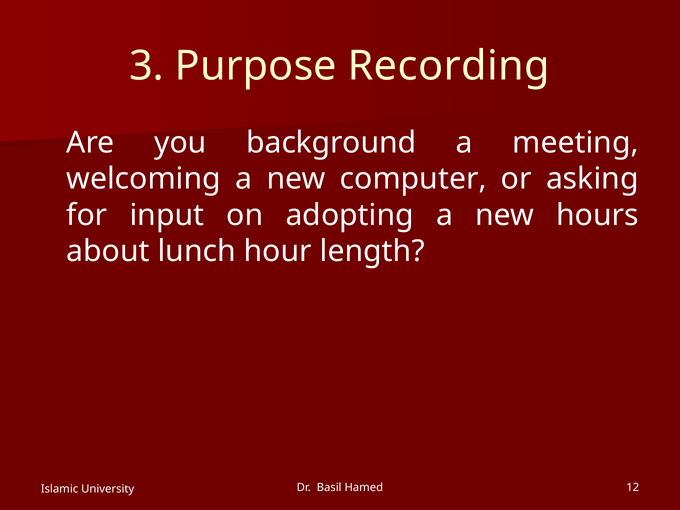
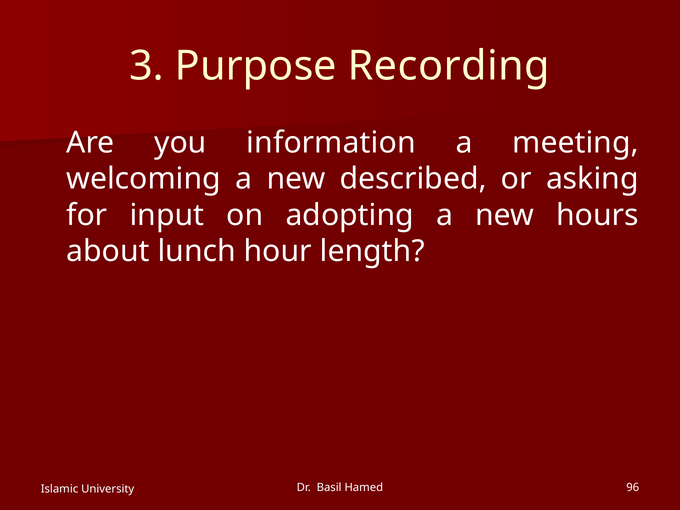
background: background -> information
computer: computer -> described
12: 12 -> 96
